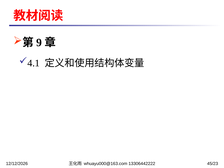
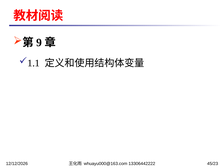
4.1: 4.1 -> 1.1
